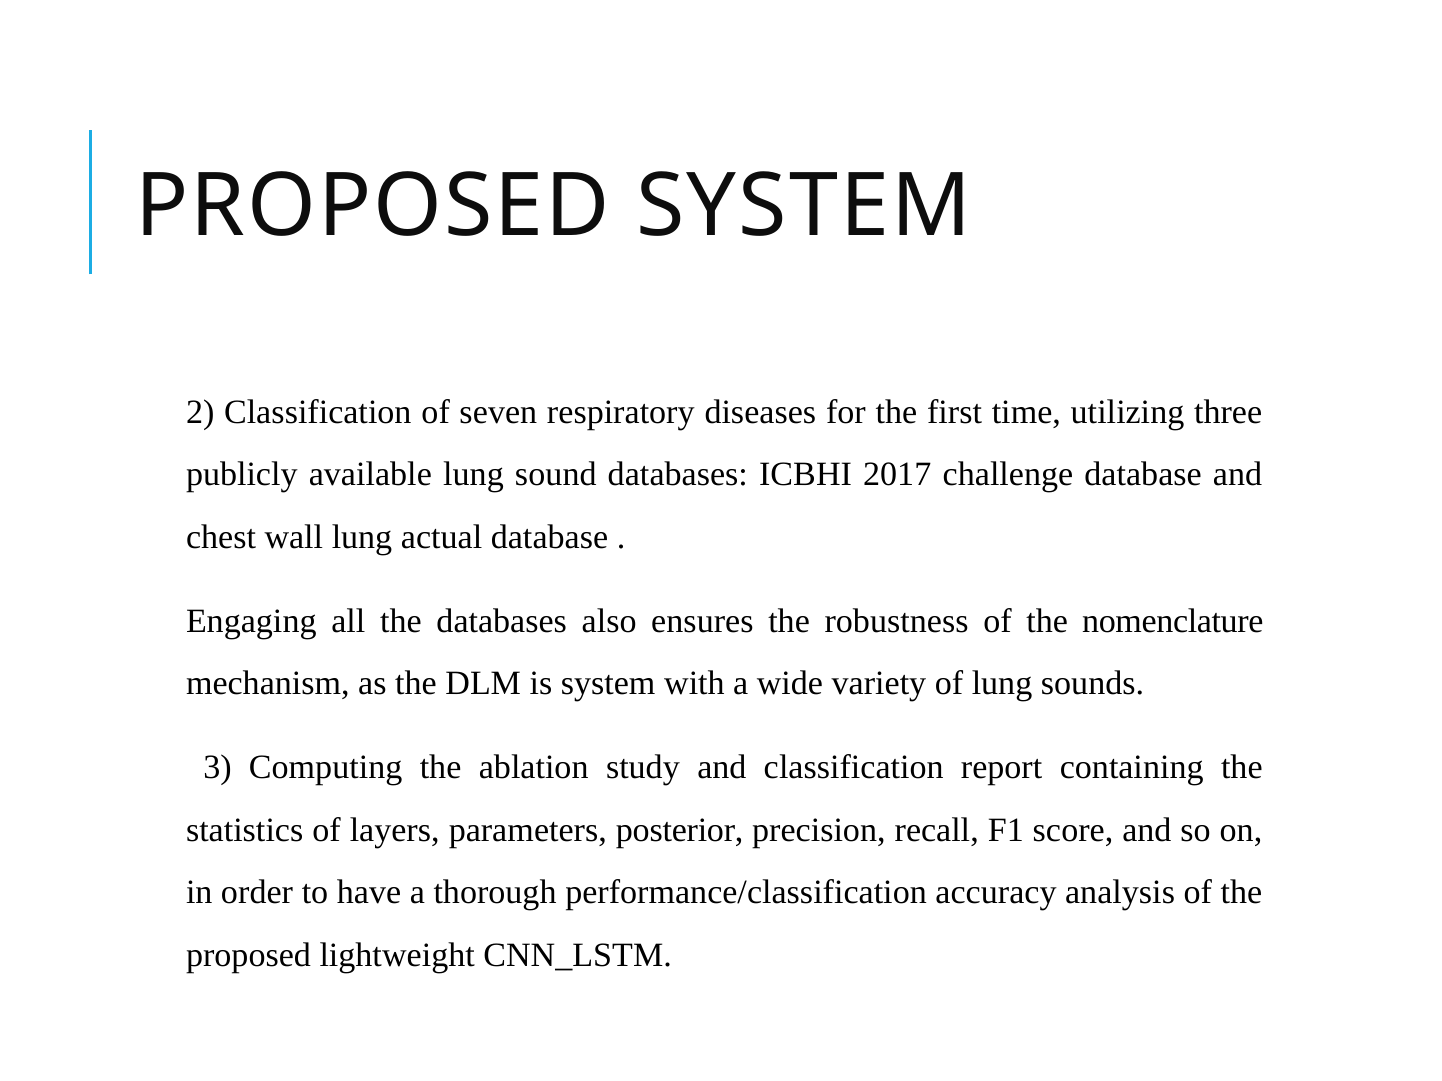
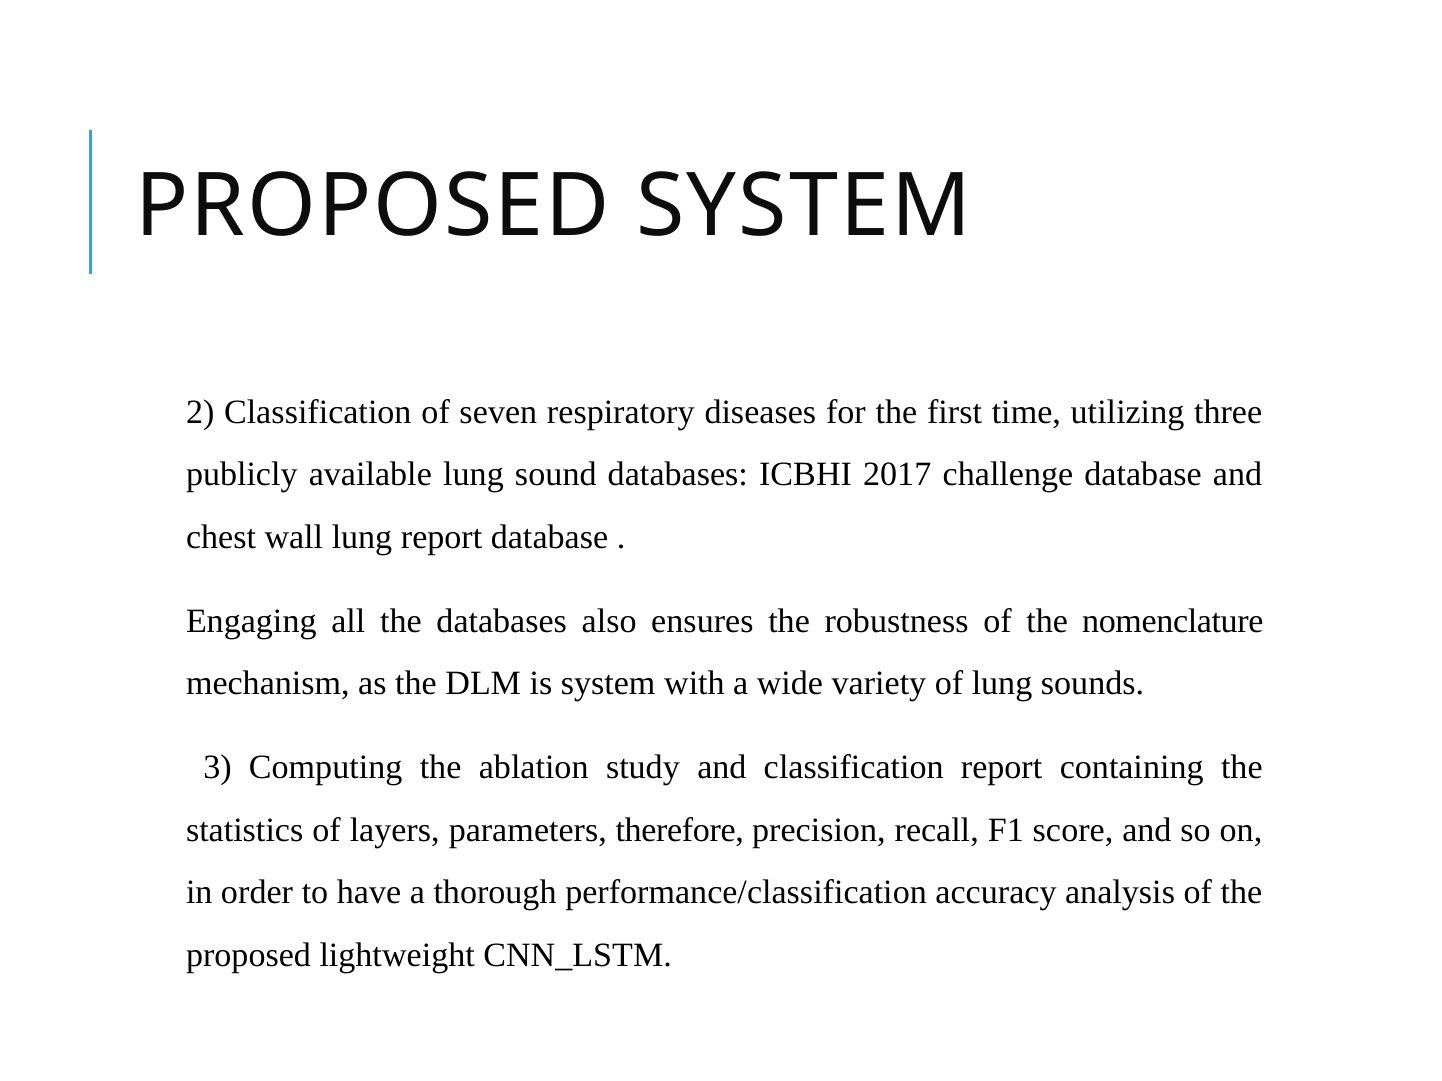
lung actual: actual -> report
posterior: posterior -> therefore
